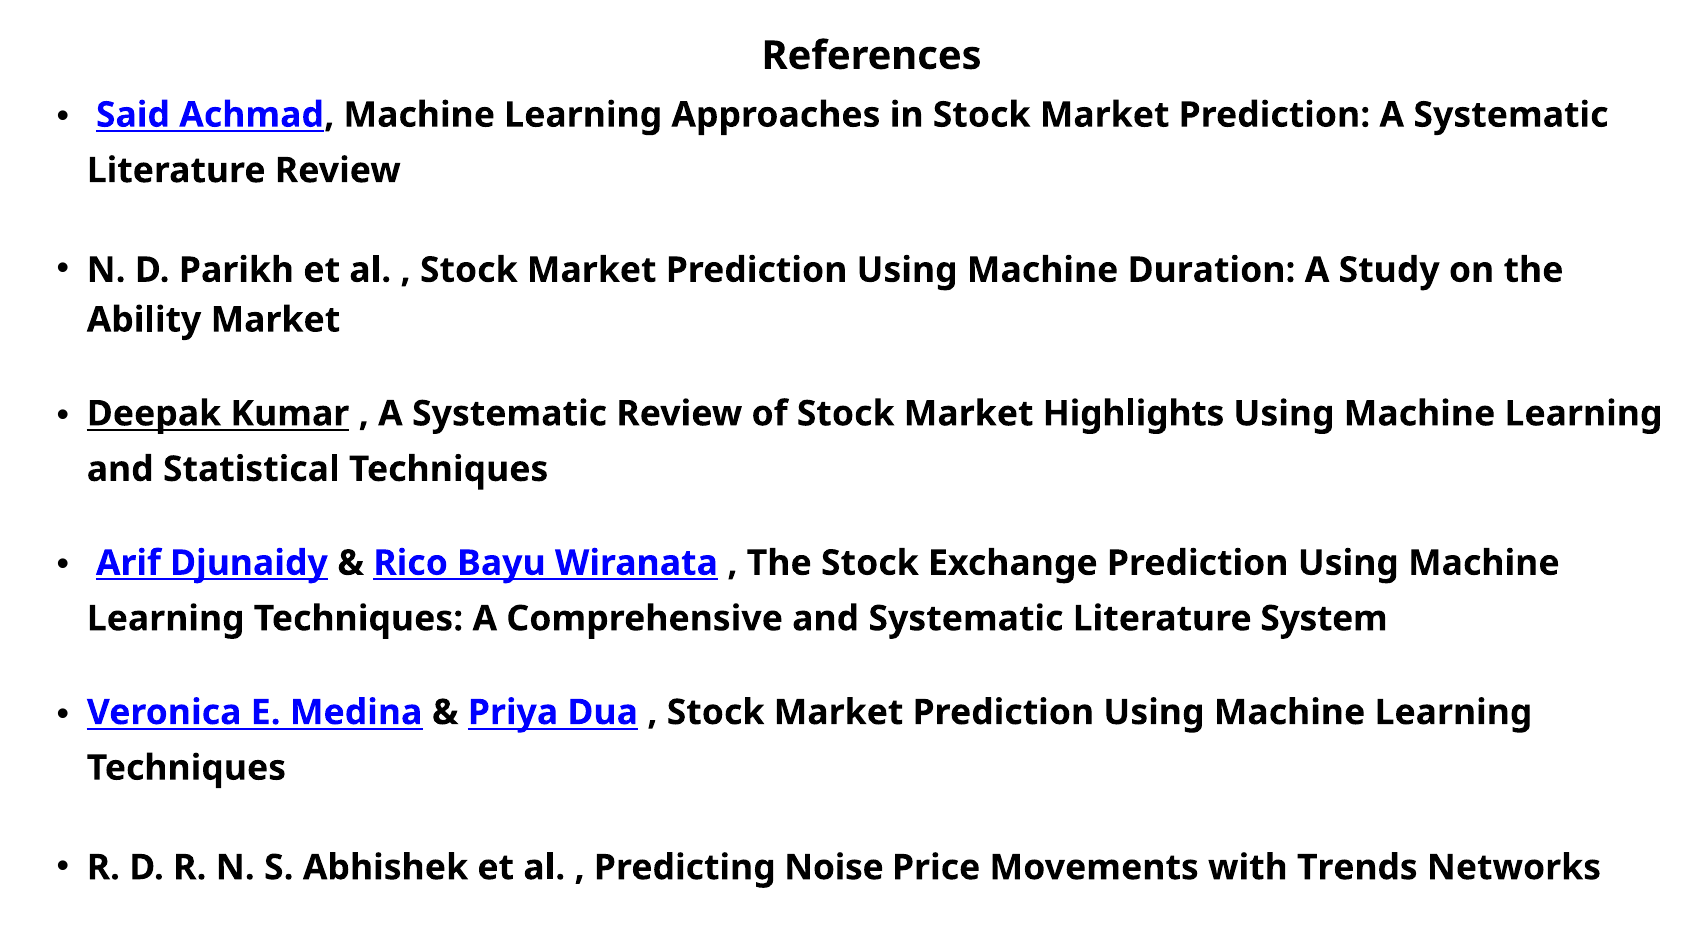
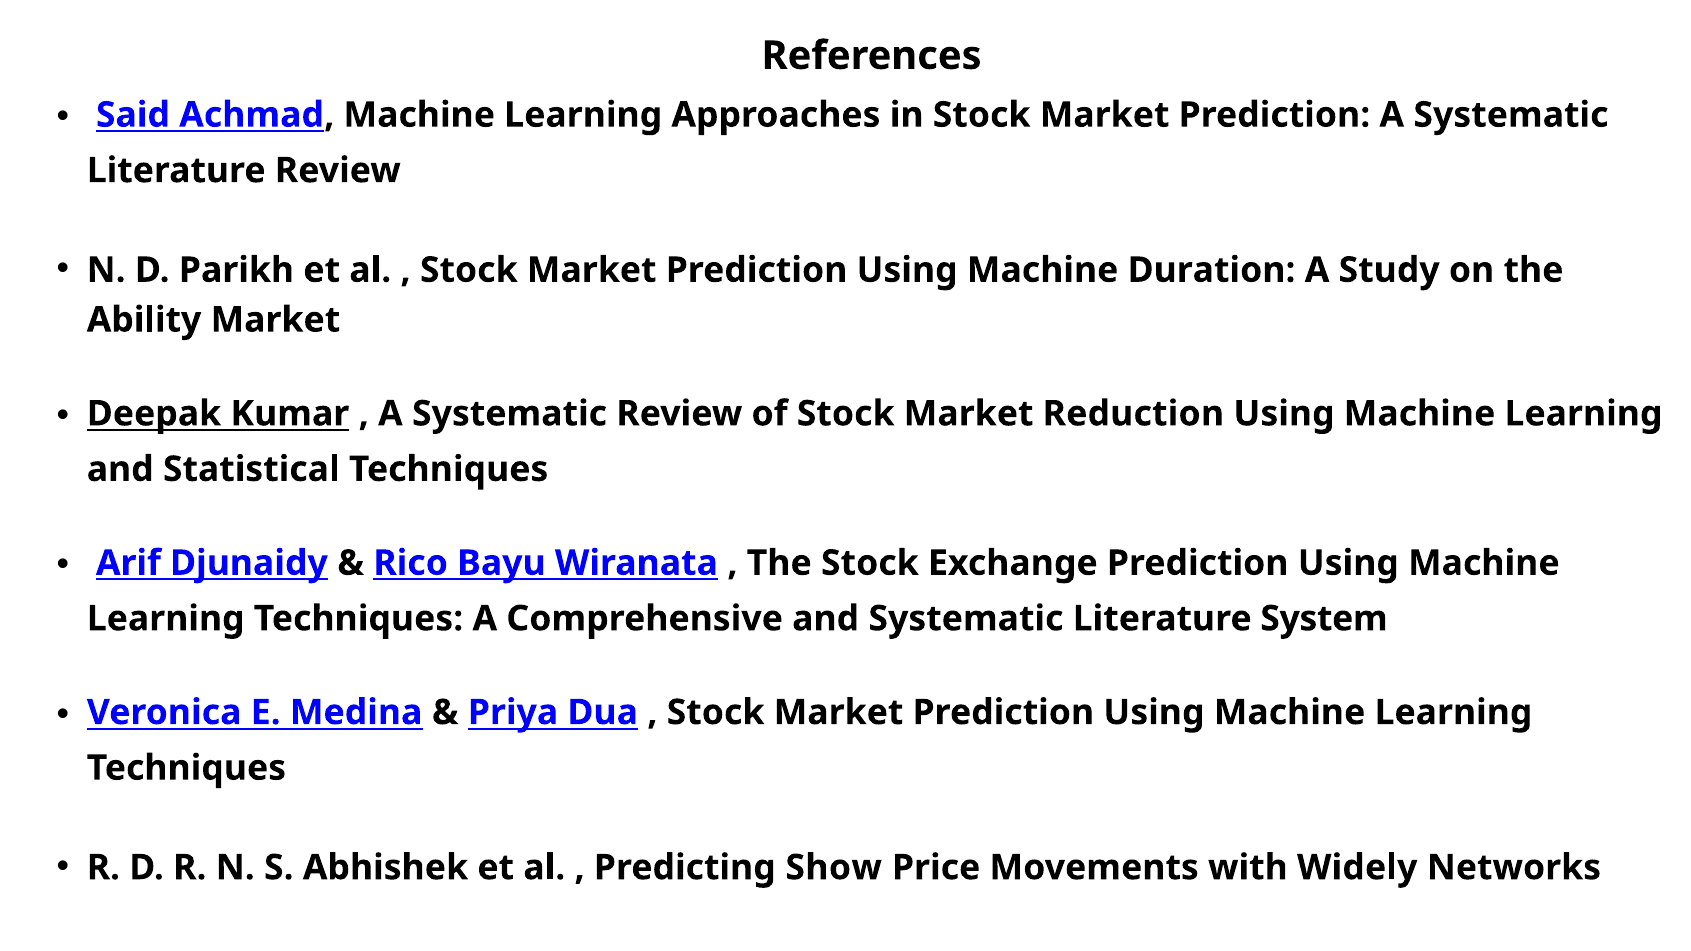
Highlights: Highlights -> Reduction
Noise: Noise -> Show
Trends: Trends -> Widely
